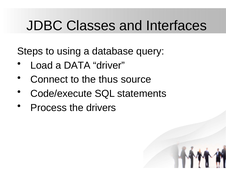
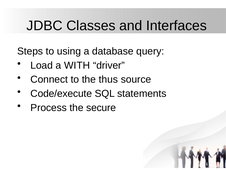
DATA: DATA -> WITH
drivers: drivers -> secure
